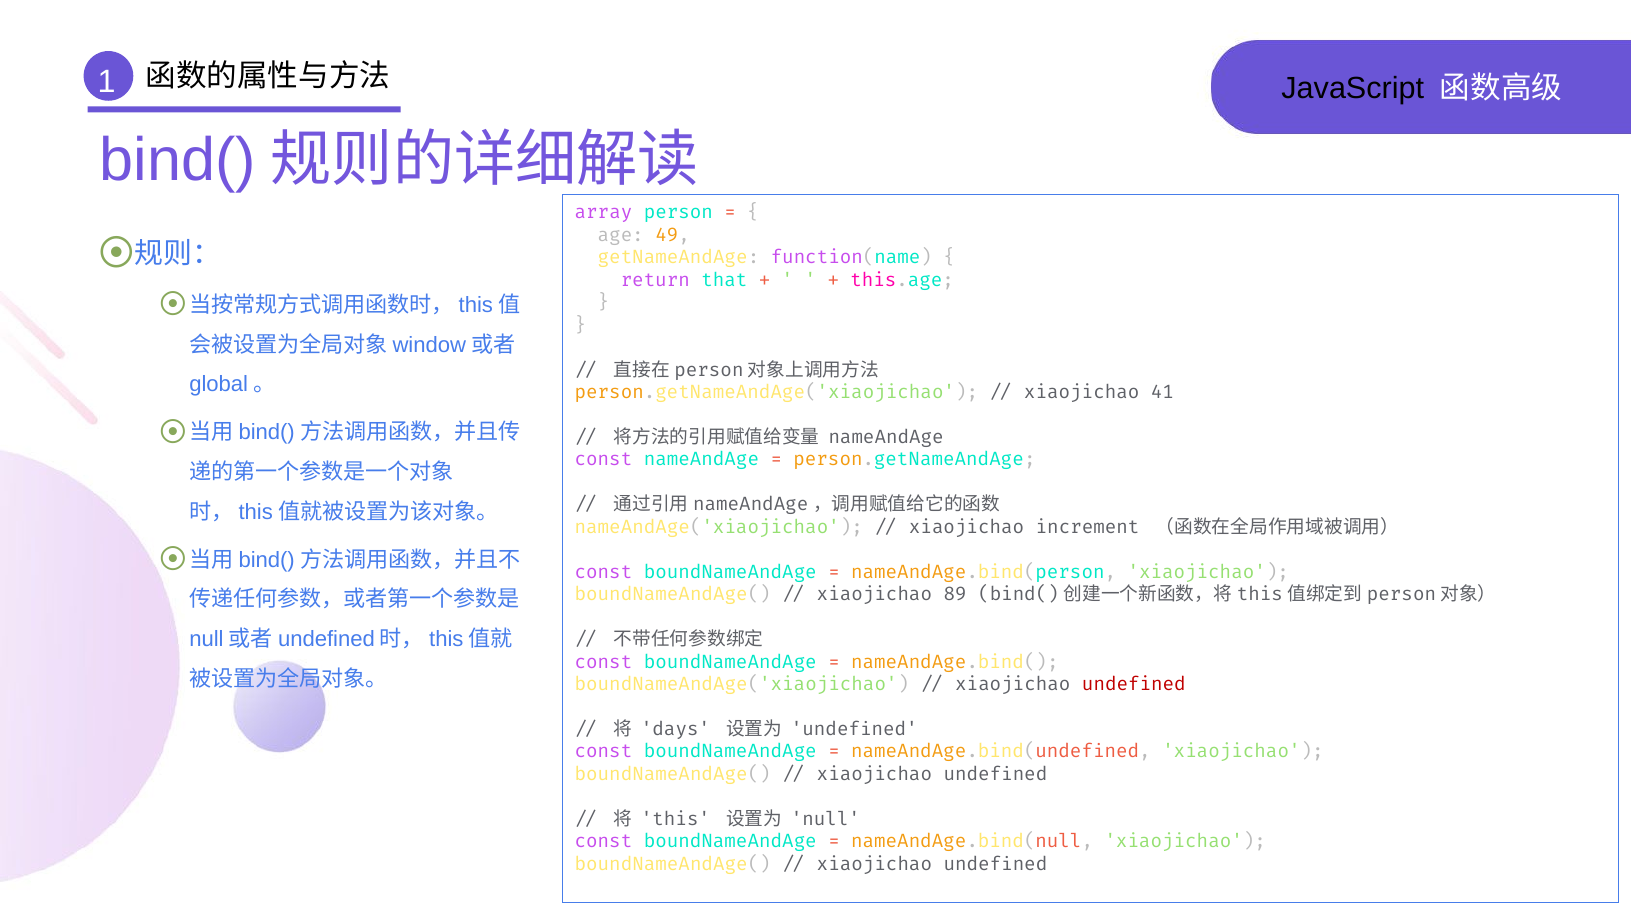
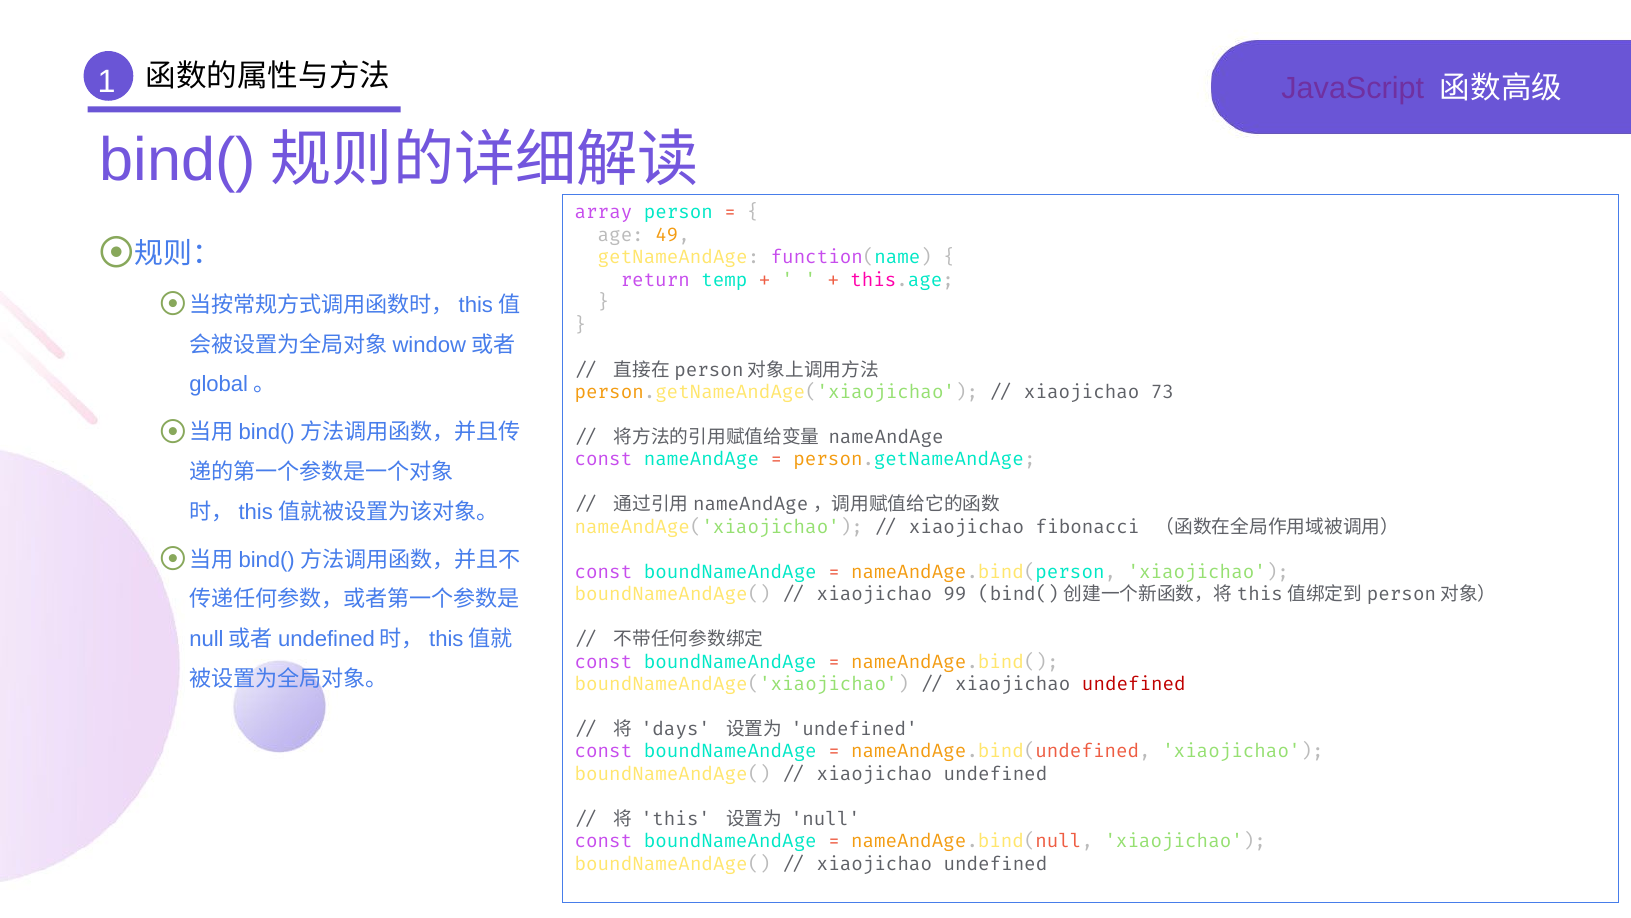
JavaScript colour: black -> purple
that: that -> temp
41: 41 -> 73
increment: increment -> fibonacci
89: 89 -> 99
